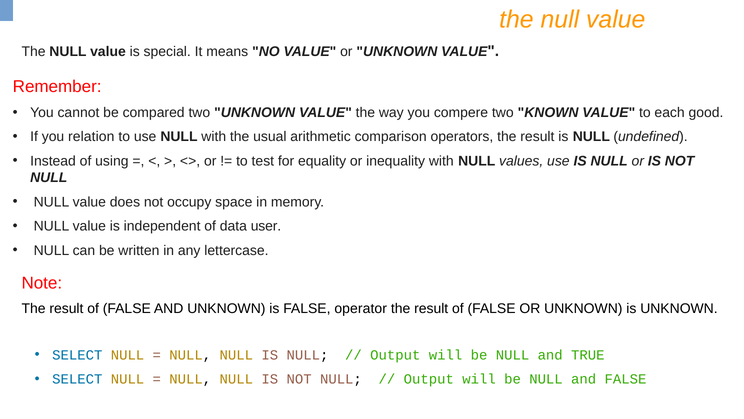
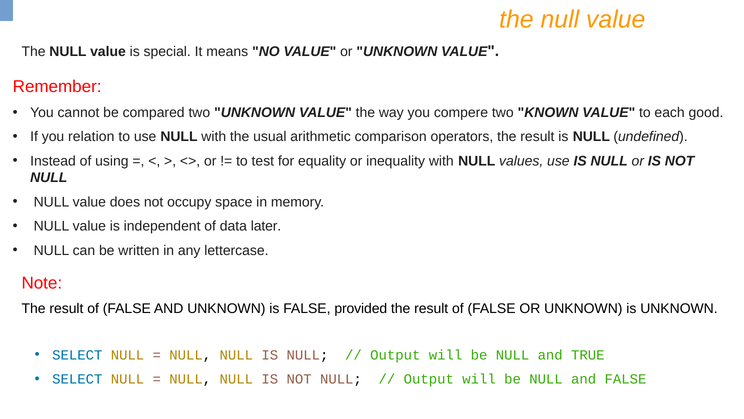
user: user -> later
operator: operator -> provided
